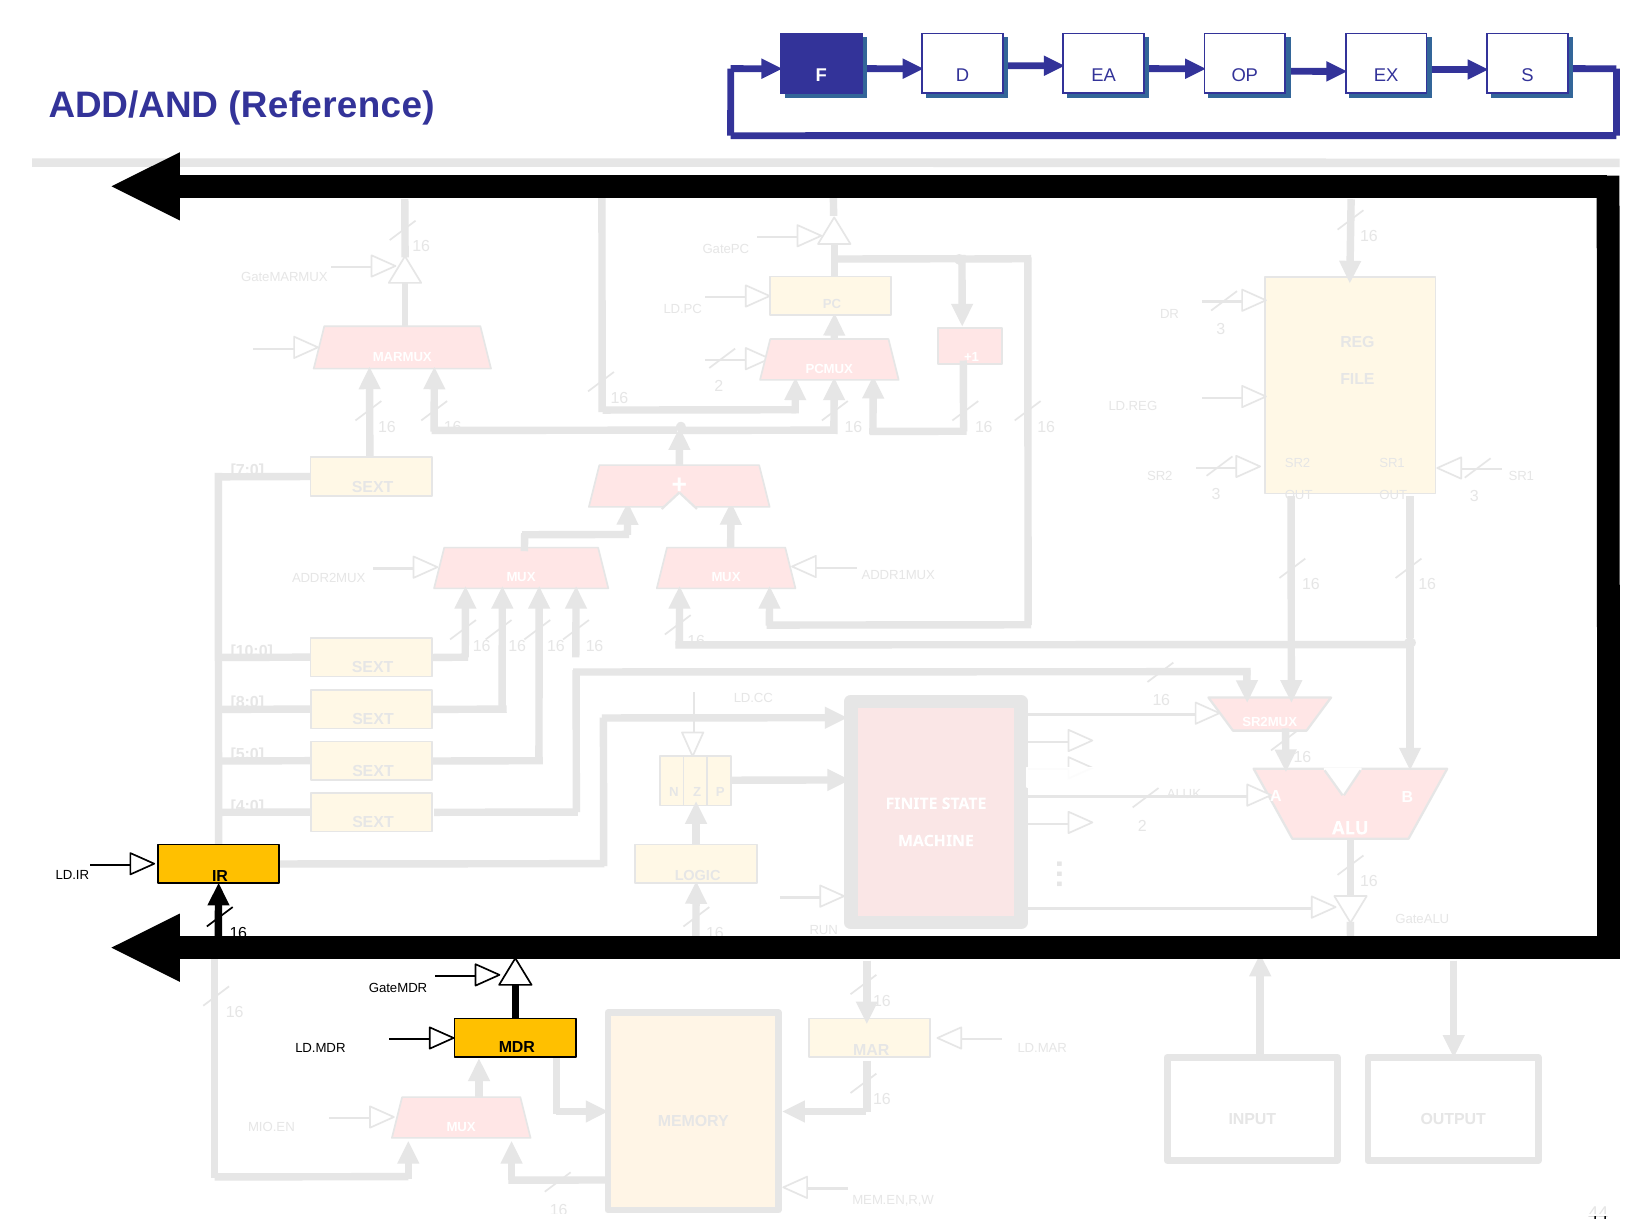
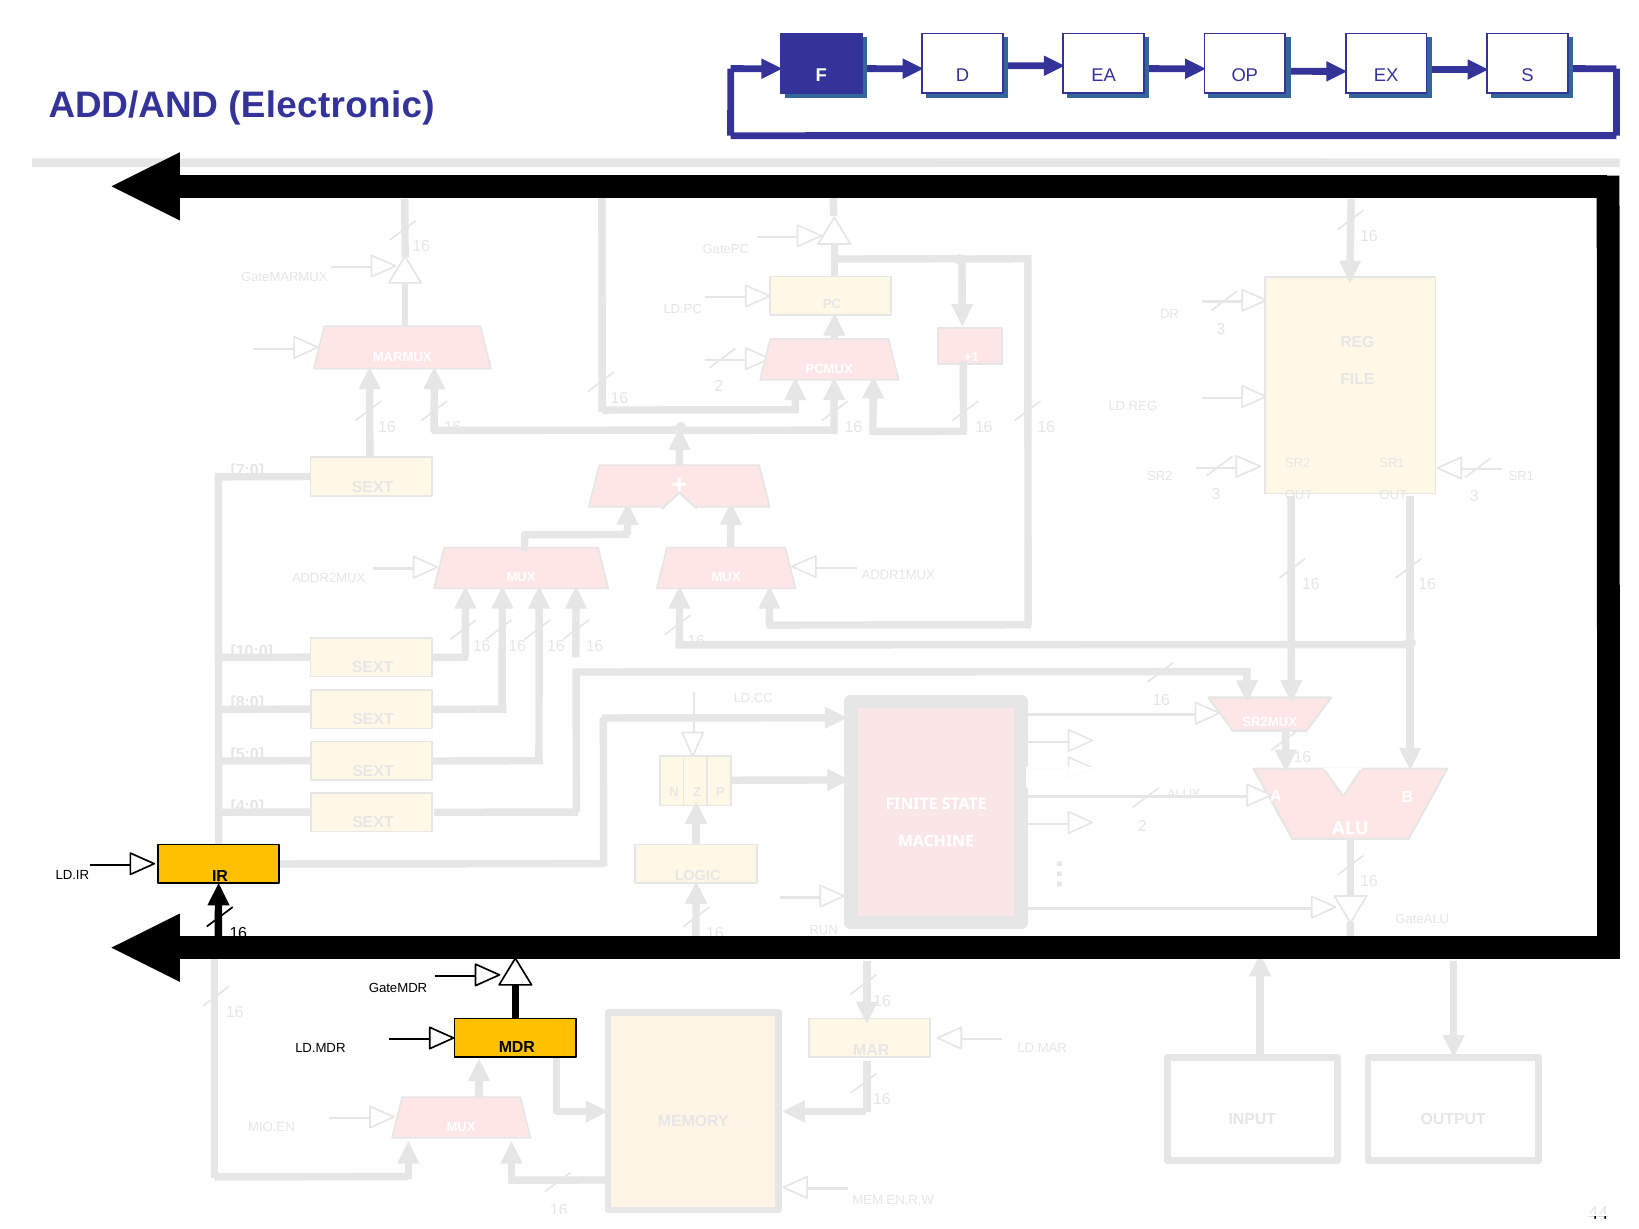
Reference: Reference -> Electronic
